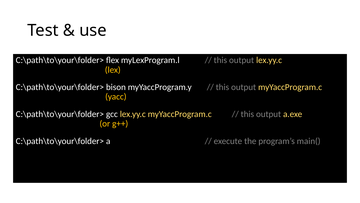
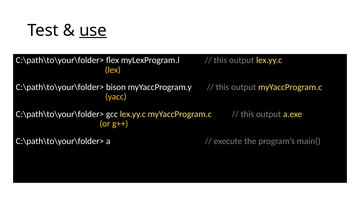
use underline: none -> present
